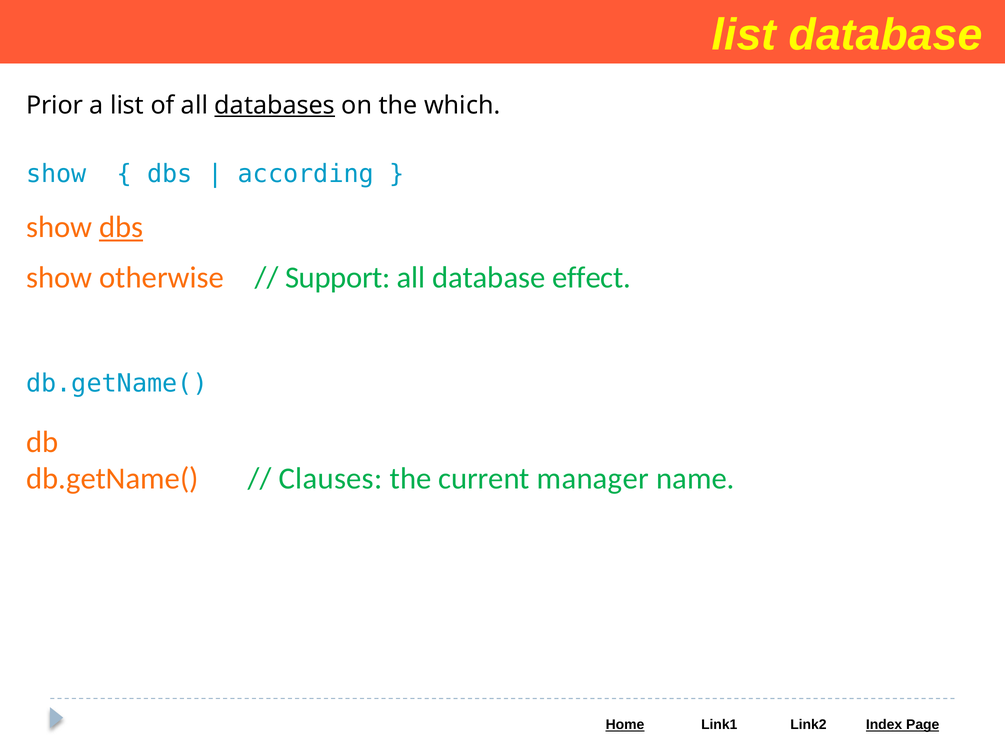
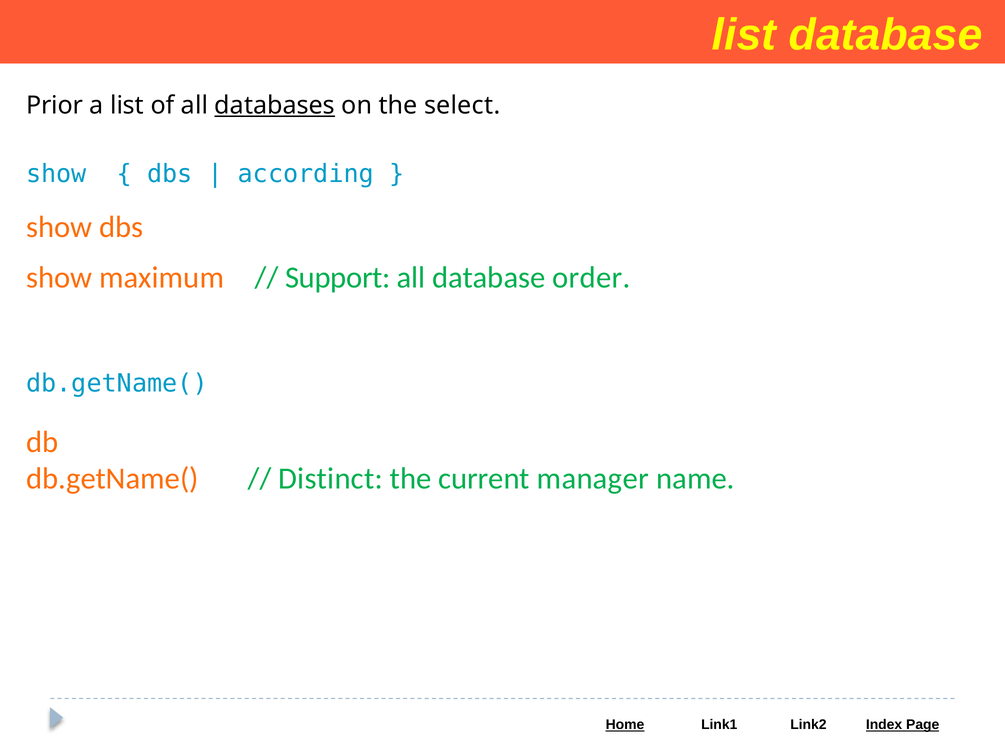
which: which -> select
dbs at (121, 227) underline: present -> none
otherwise: otherwise -> maximum
effect: effect -> order
Clauses: Clauses -> Distinct
